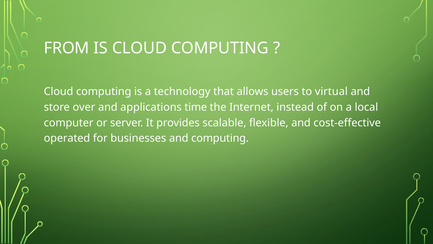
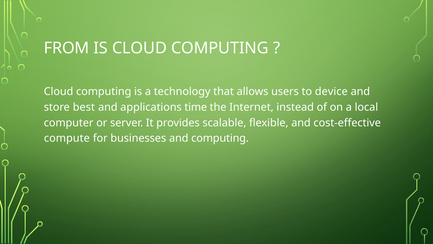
virtual: virtual -> device
over: over -> best
operated: operated -> compute
